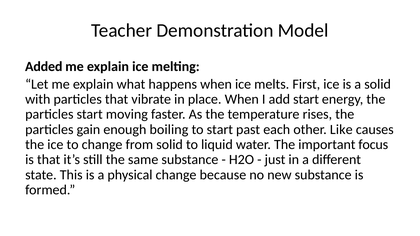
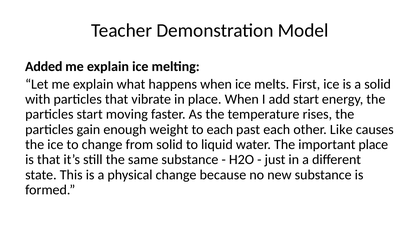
boiling: boiling -> weight
to start: start -> each
important focus: focus -> place
